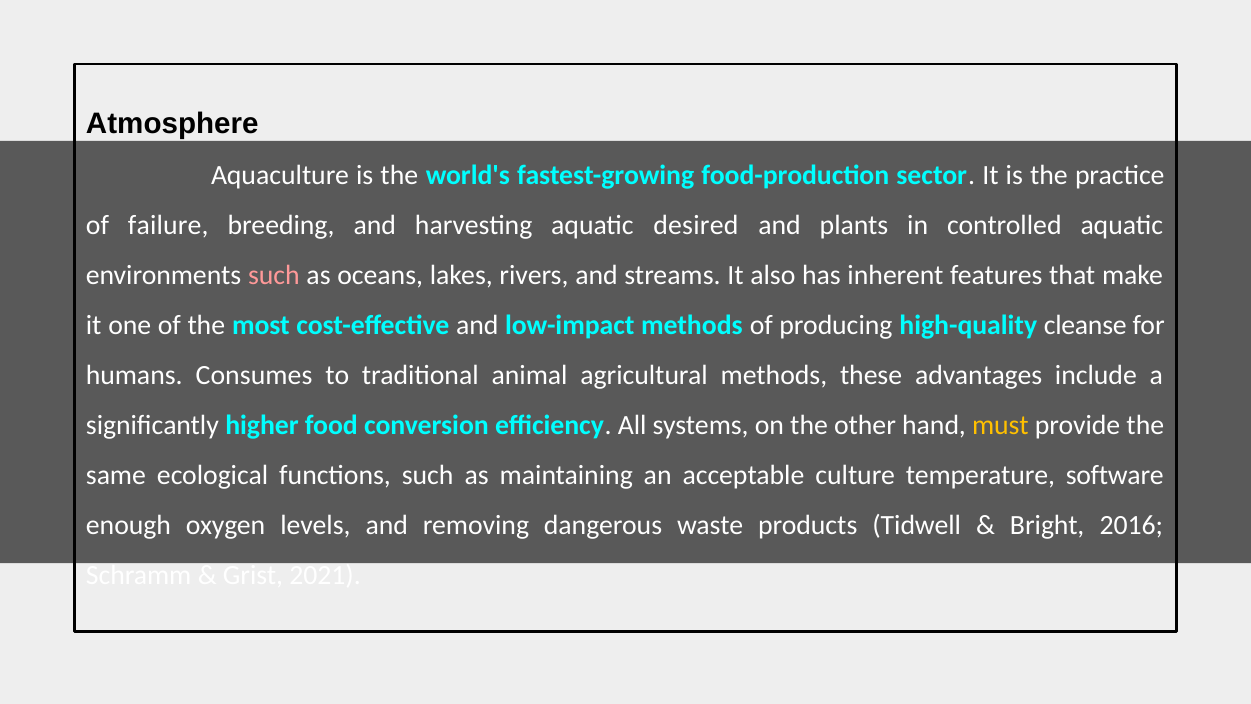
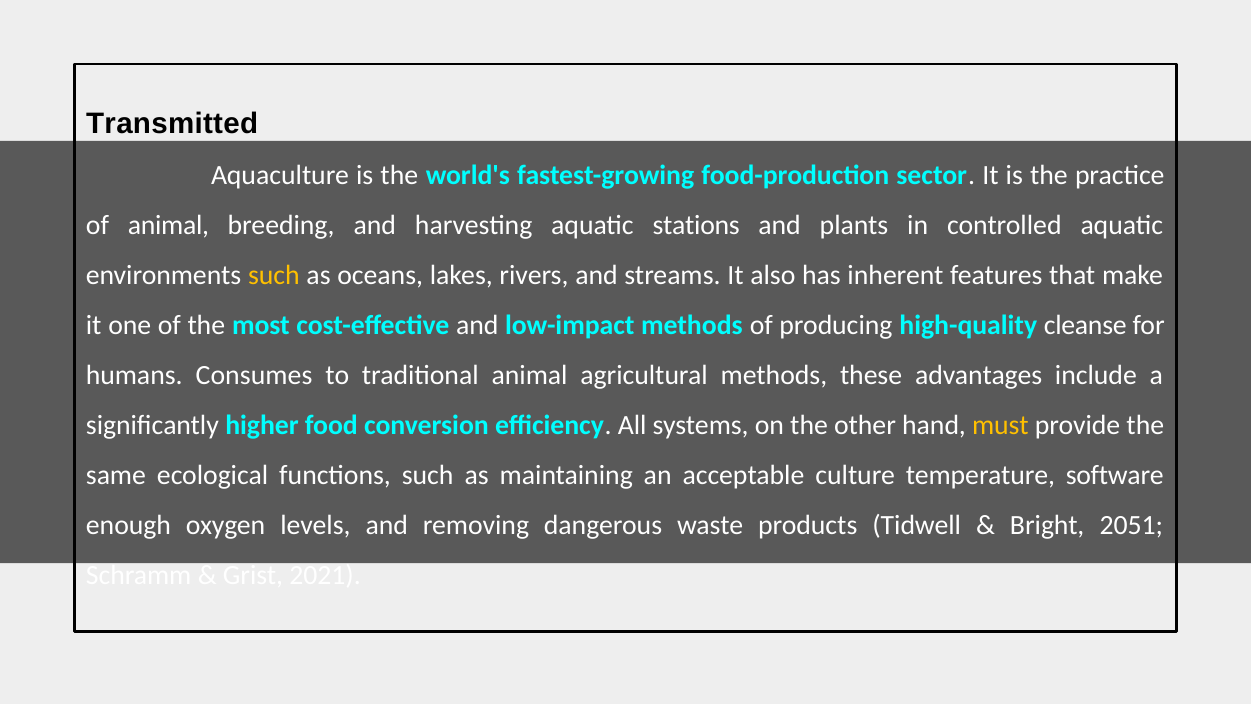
Atmosphere: Atmosphere -> Transmitted
of failure: failure -> animal
desired: desired -> stations
such at (274, 275) colour: pink -> yellow
2016: 2016 -> 2051
